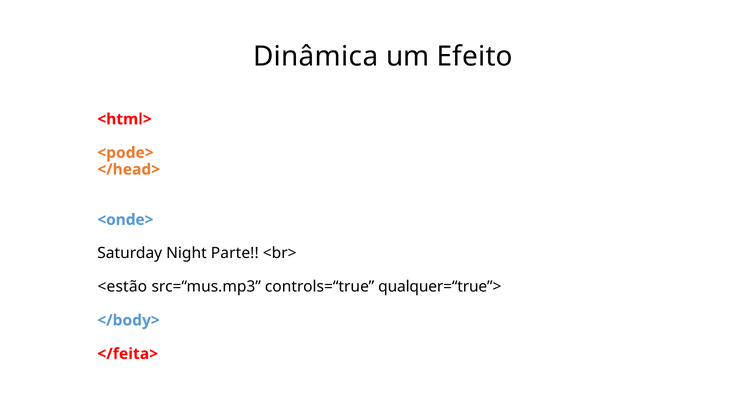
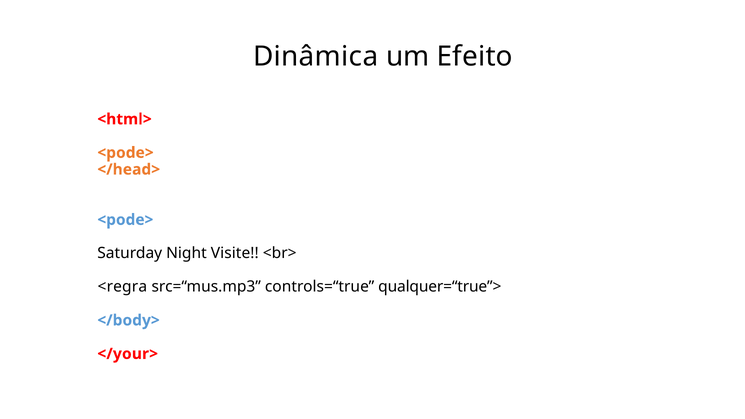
<onde> at (125, 220): <onde> -> <pode>
Parte: Parte -> Visite
<estão: <estão -> <regra
</feita>: </feita> -> </your>
